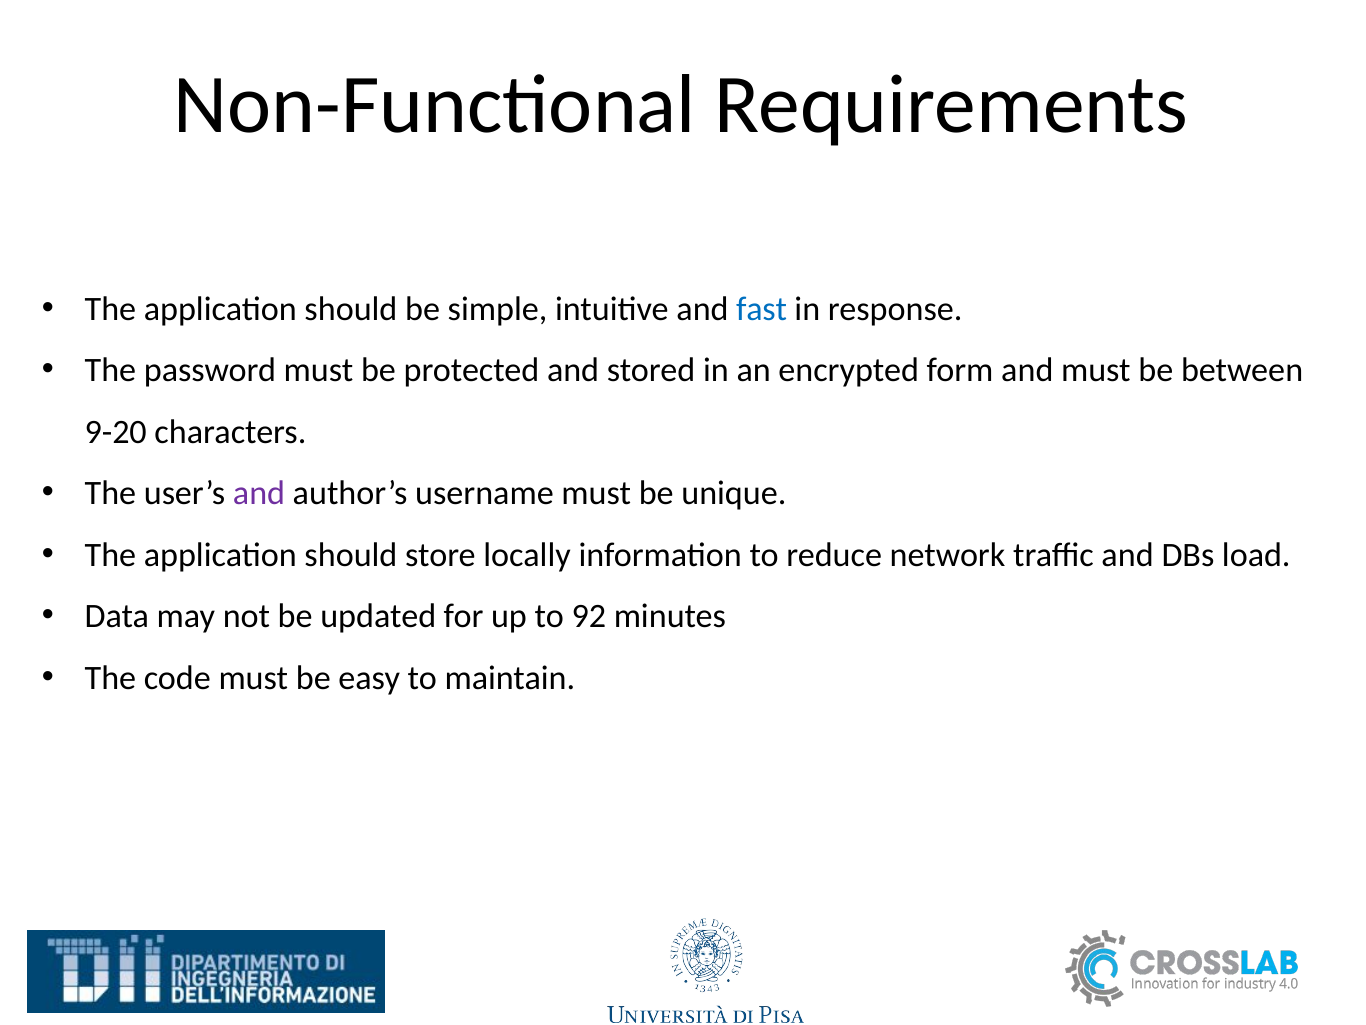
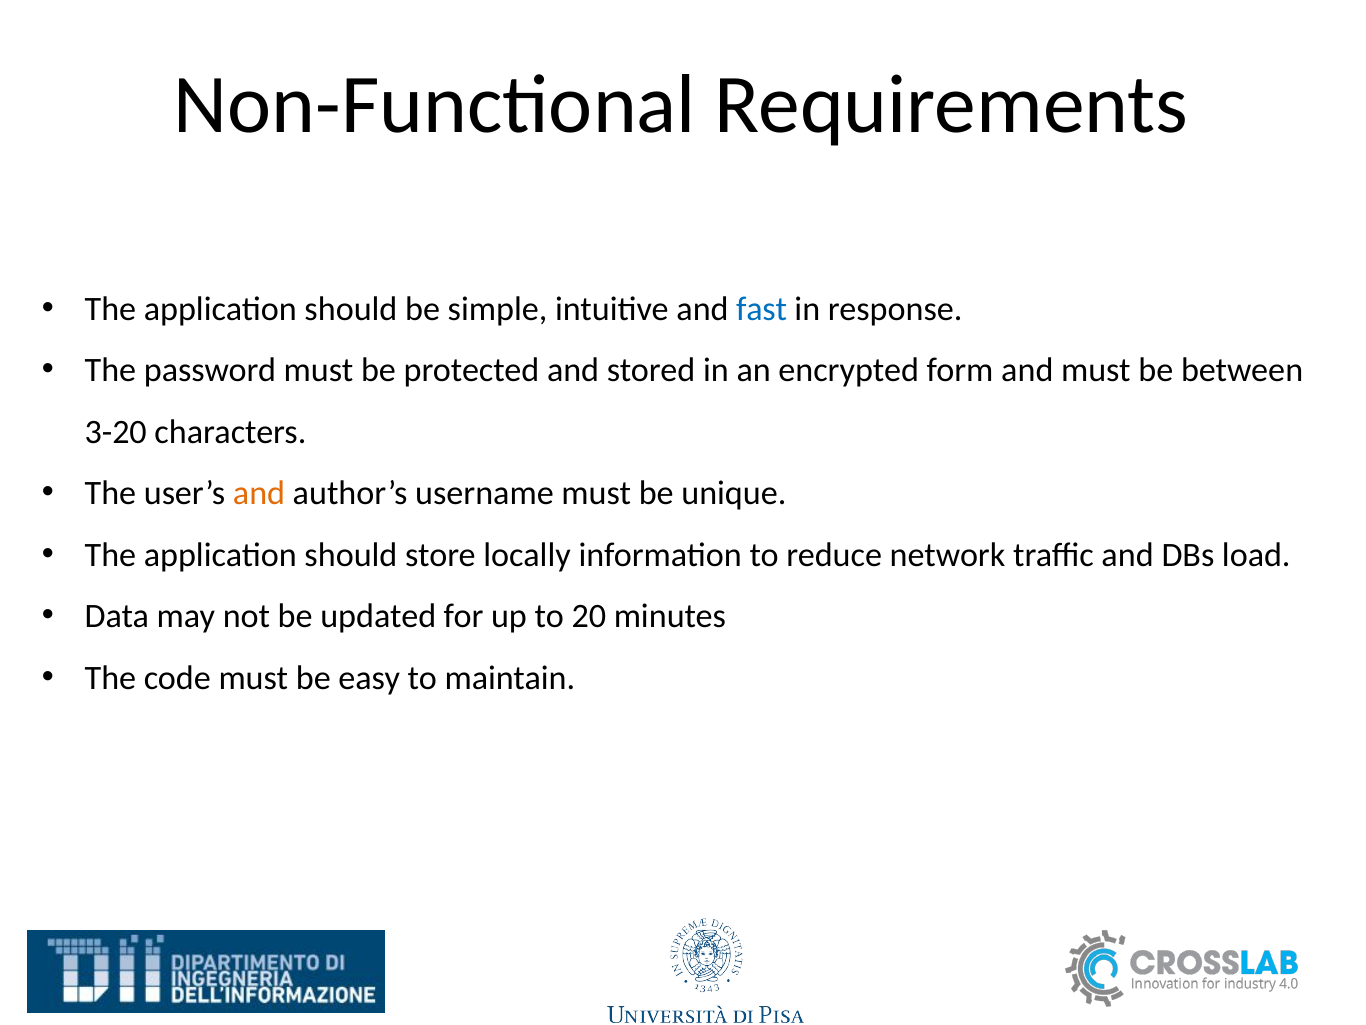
9-20: 9-20 -> 3-20
and at (259, 493) colour: purple -> orange
92: 92 -> 20
